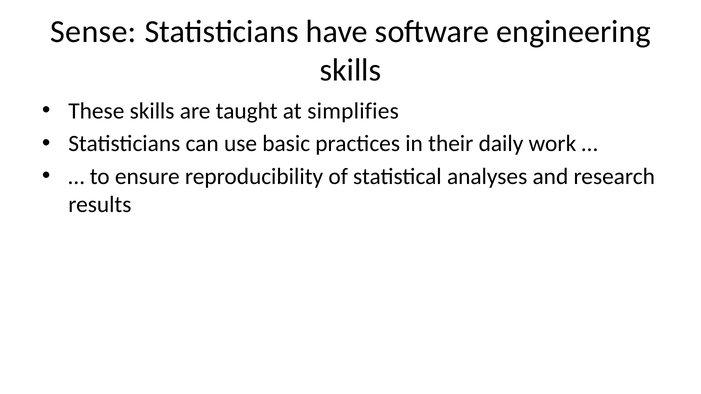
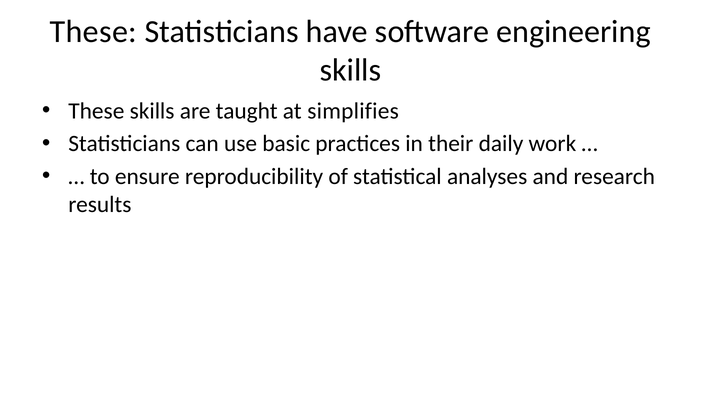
Sense at (93, 32): Sense -> These
